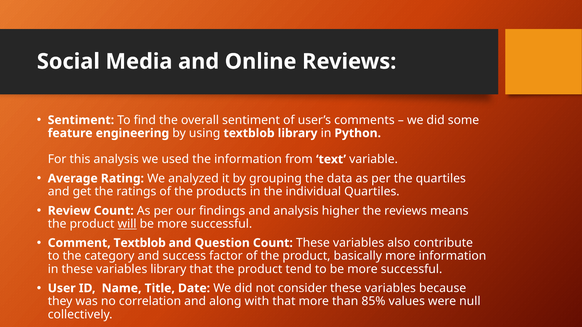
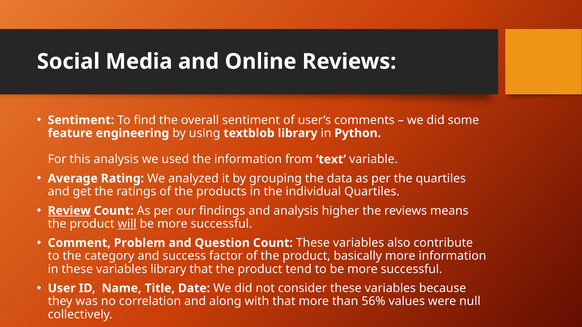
Review underline: none -> present
Comment Textblob: Textblob -> Problem
85%: 85% -> 56%
